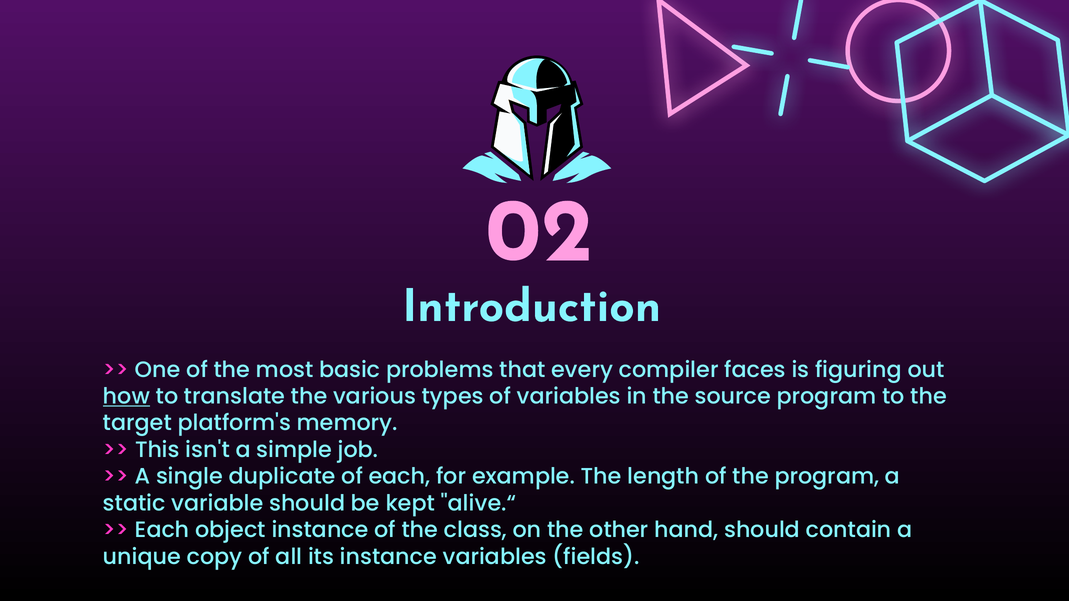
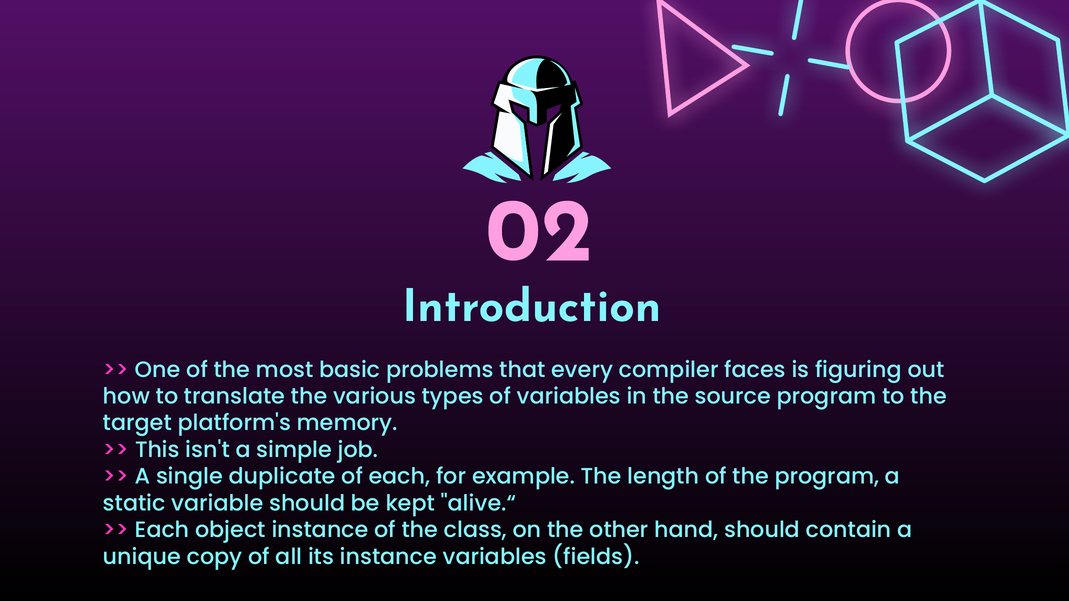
how underline: present -> none
